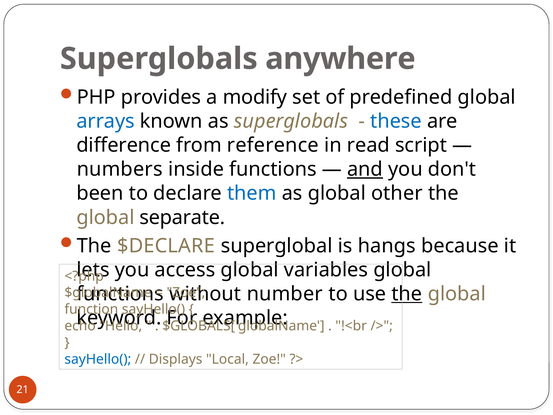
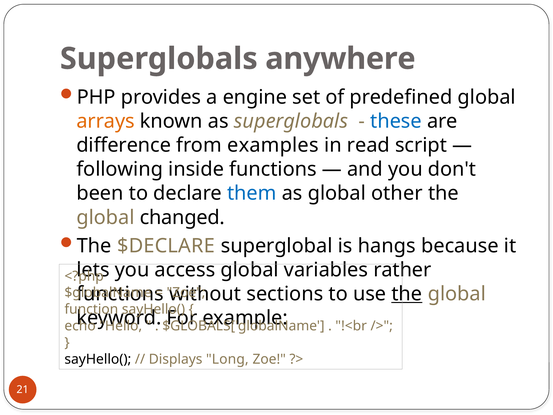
modify: modify -> engine
arrays colour: blue -> orange
reference: reference -> examples
numbers: numbers -> following
and underline: present -> none
separate: separate -> changed
variables global: global -> rather
number: number -> sections
sayHello( at (98, 359) colour: blue -> black
Local: Local -> Long
